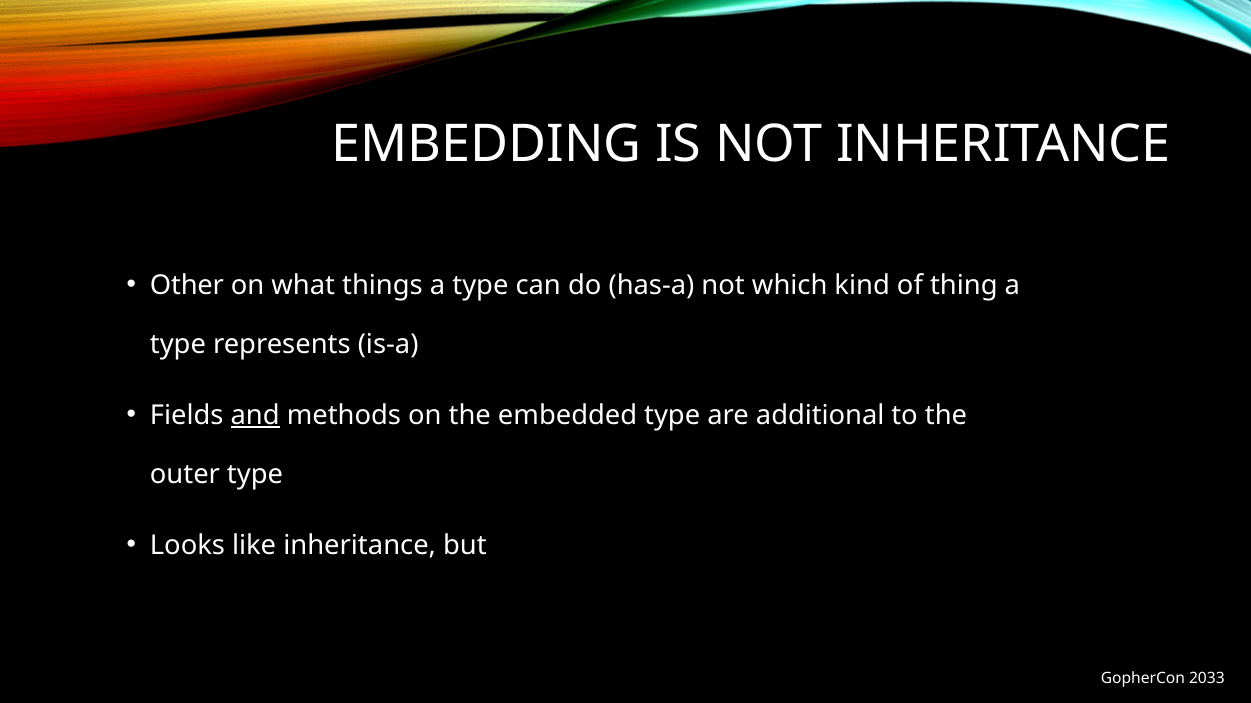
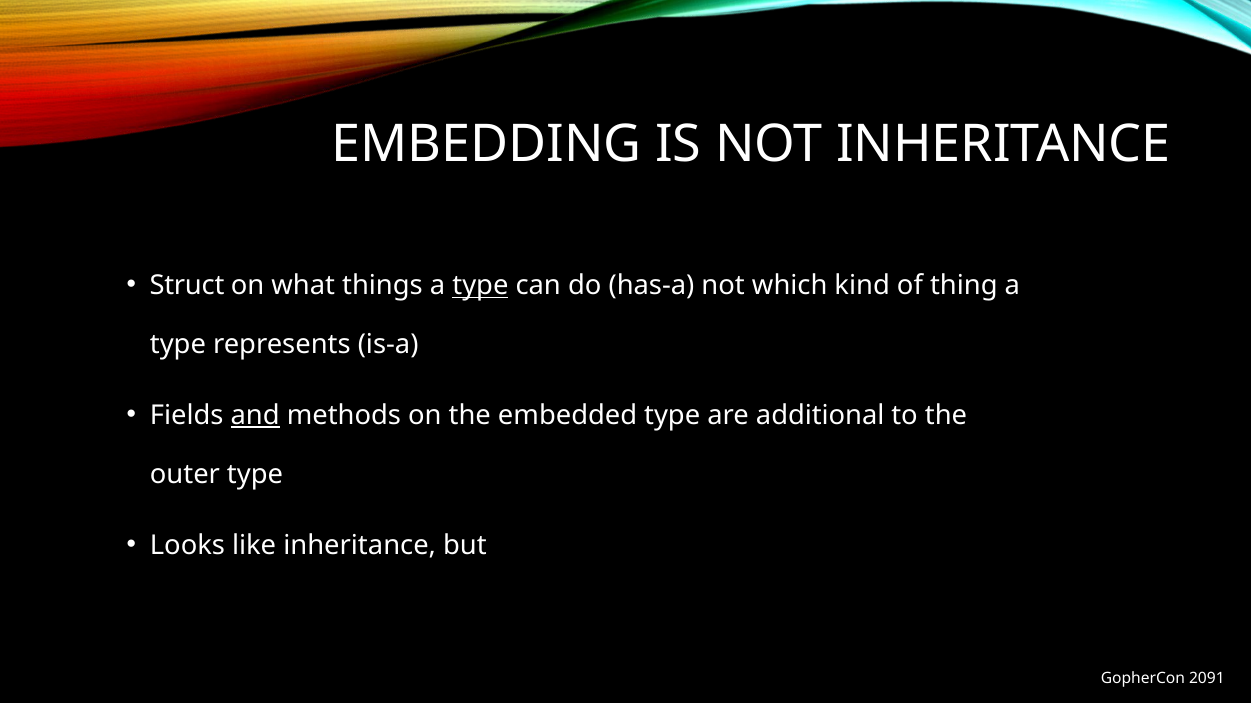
Other: Other -> Struct
type at (480, 286) underline: none -> present
2033: 2033 -> 2091
